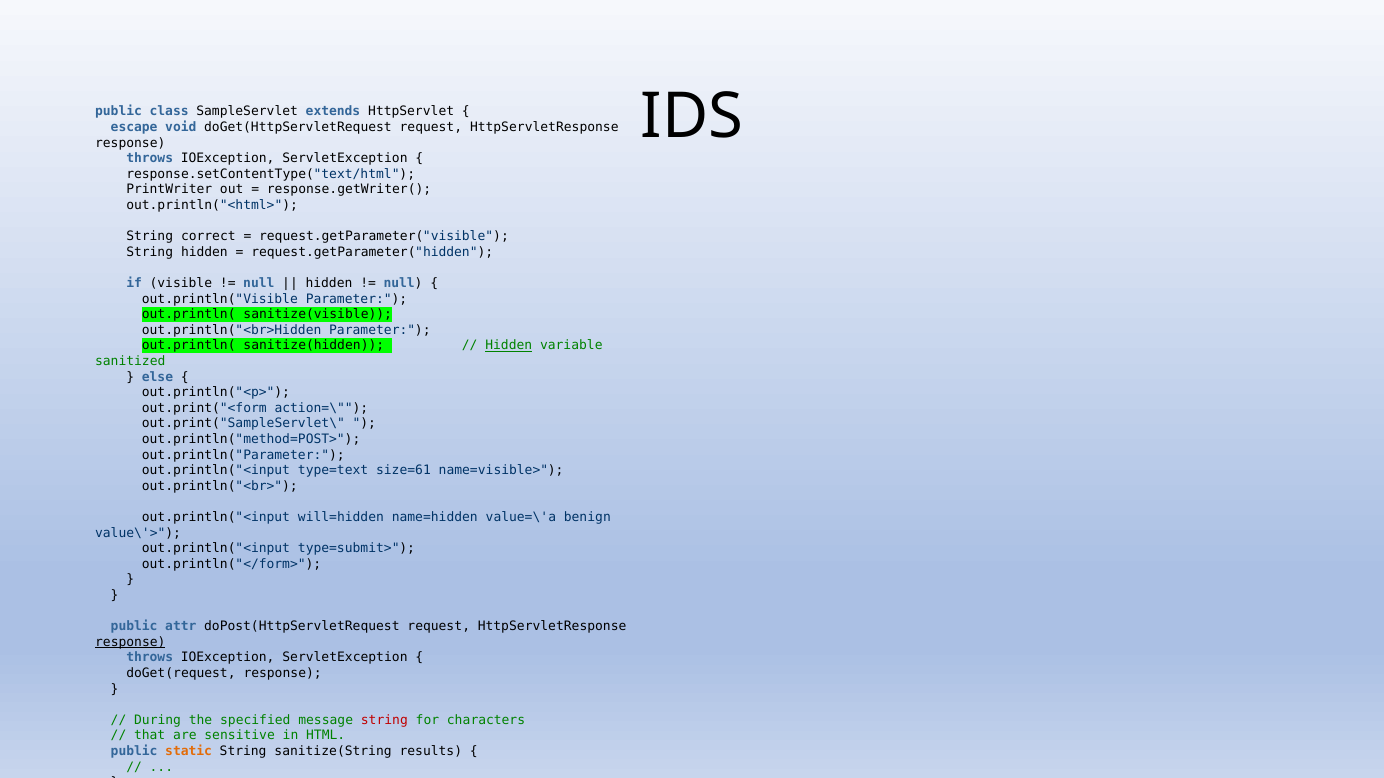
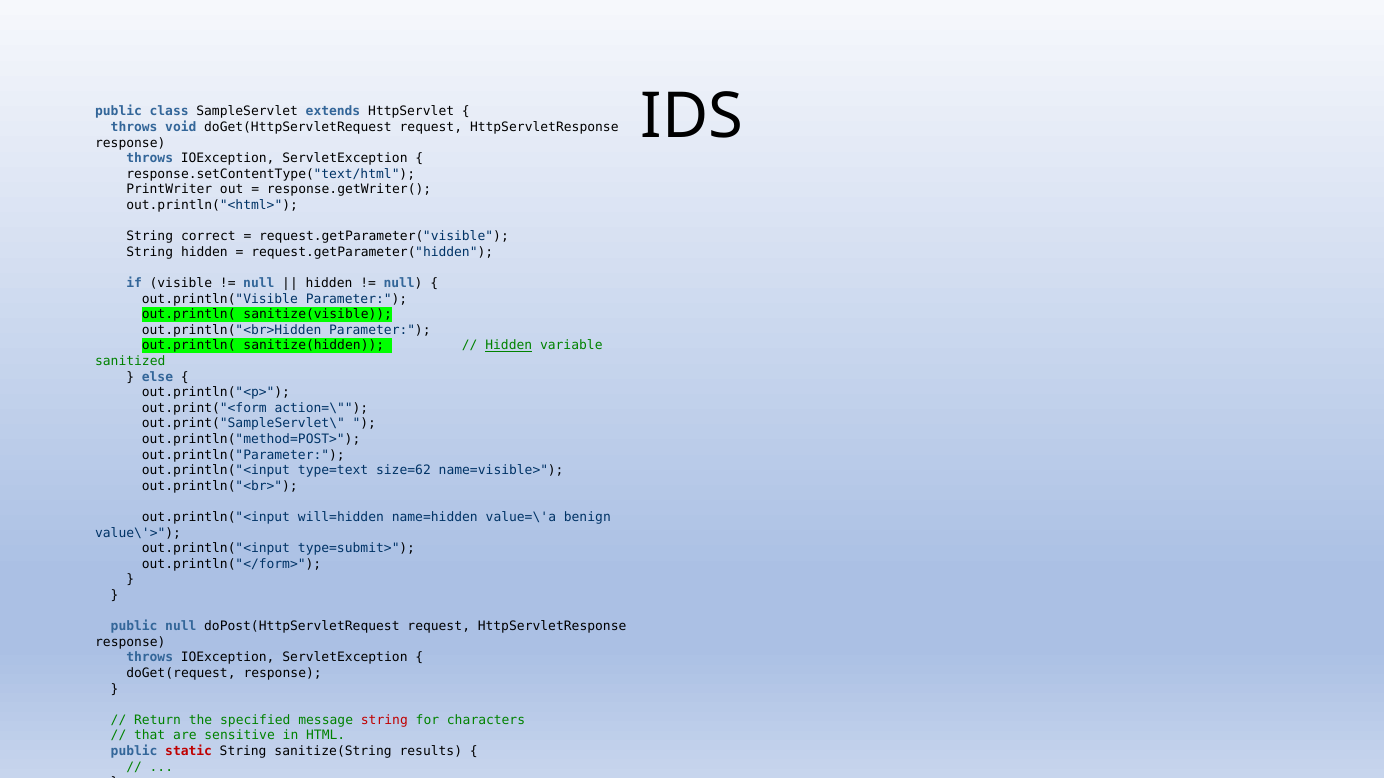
escape at (134, 127): escape -> throws
size=61: size=61 -> size=62
public attr: attr -> null
response at (130, 642) underline: present -> none
During: During -> Return
static colour: orange -> red
